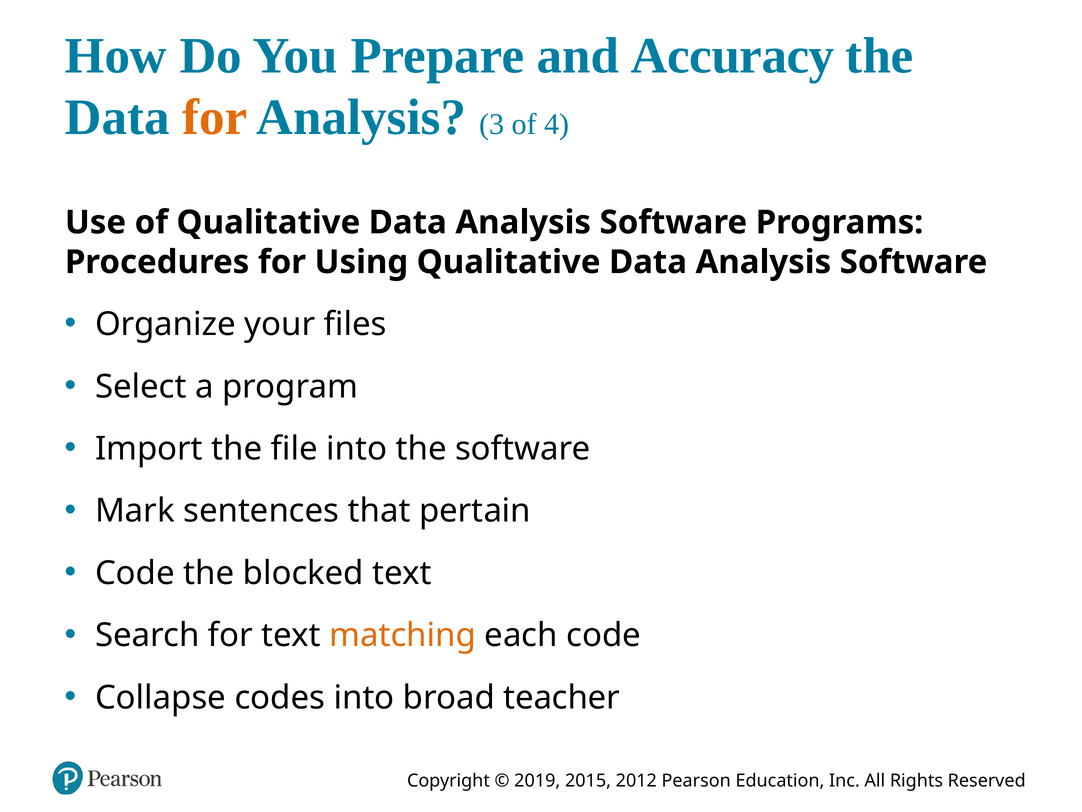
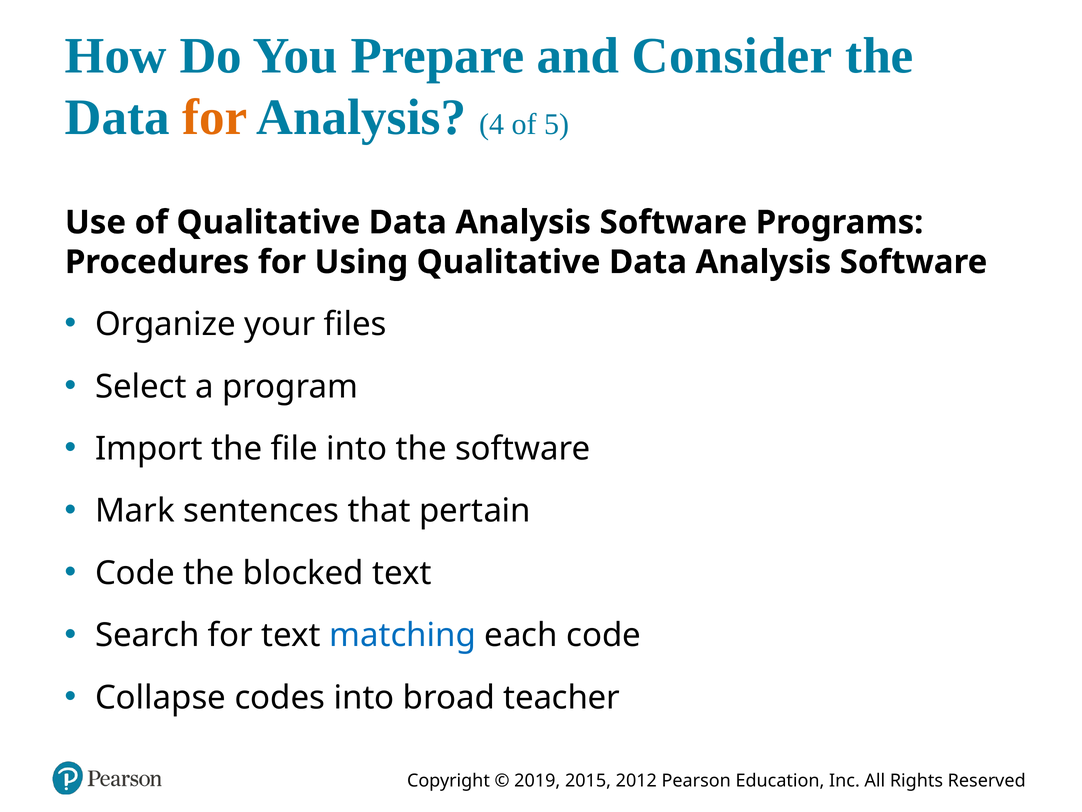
Accuracy: Accuracy -> Consider
3: 3 -> 4
4: 4 -> 5
matching colour: orange -> blue
